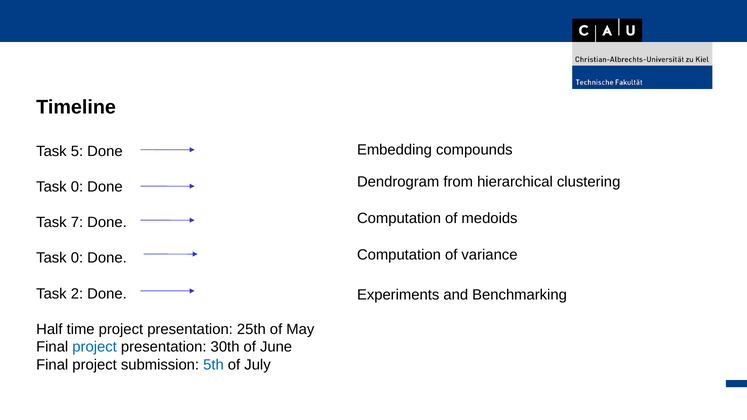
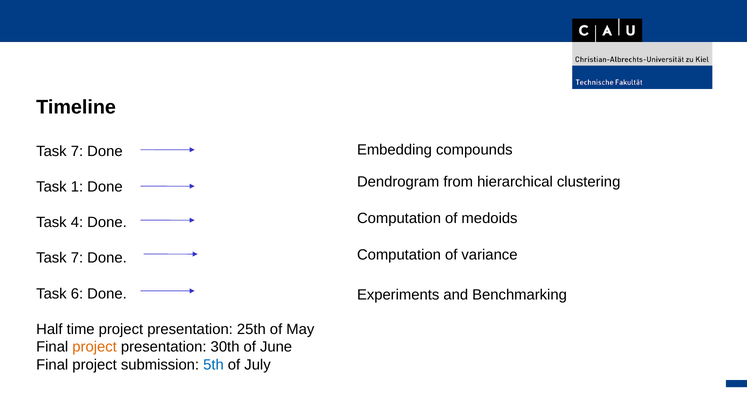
5 at (77, 151): 5 -> 7
0 at (77, 187): 0 -> 1
7: 7 -> 4
0 at (77, 258): 0 -> 7
2: 2 -> 6
project at (95, 347) colour: blue -> orange
